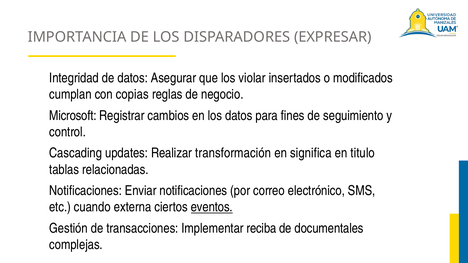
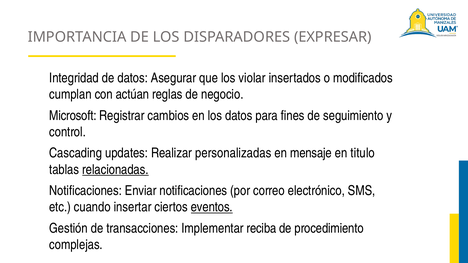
copias: copias -> actúan
transformación: transformación -> personalizadas
significa: significa -> mensaje
relacionadas underline: none -> present
externa: externa -> insertar
documentales: documentales -> procedimiento
